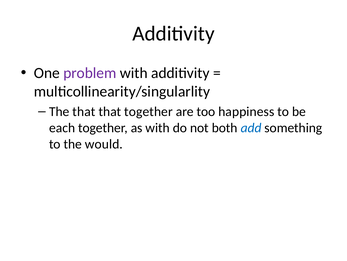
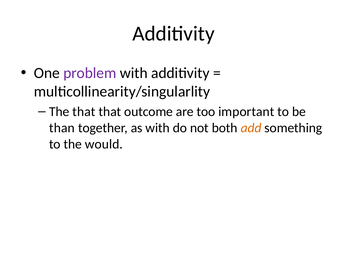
that together: together -> outcome
happiness: happiness -> important
each: each -> than
add colour: blue -> orange
